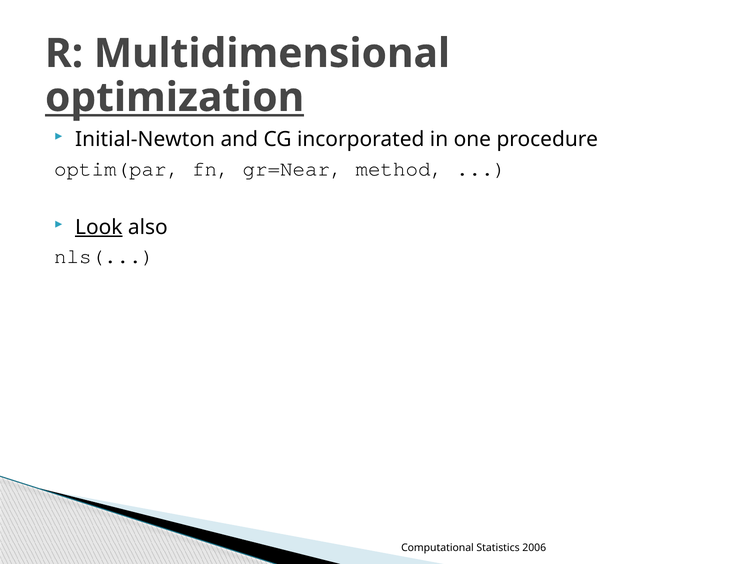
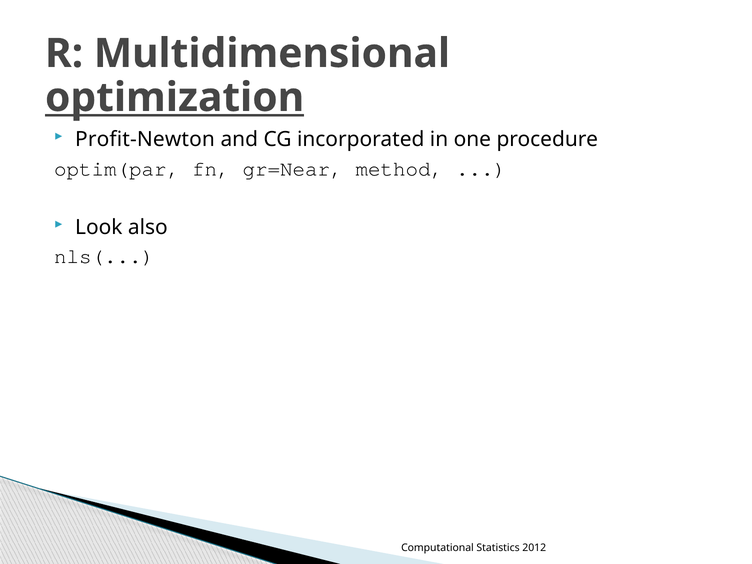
Initial-Newton: Initial-Newton -> Profit-Newton
Look underline: present -> none
2006: 2006 -> 2012
